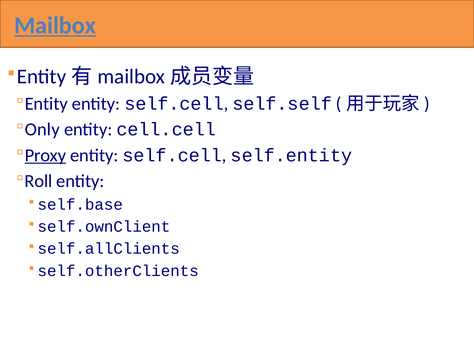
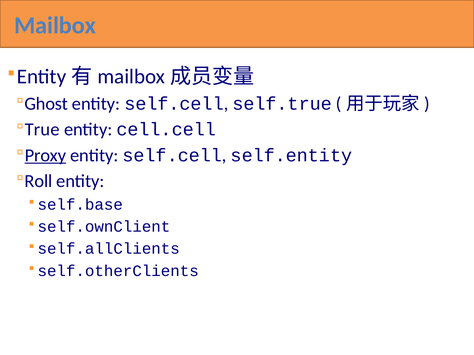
Mailbox underline: present -> none
Entity at (46, 104): Entity -> Ghost
self.self: self.self -> self.true
Only: Only -> True
